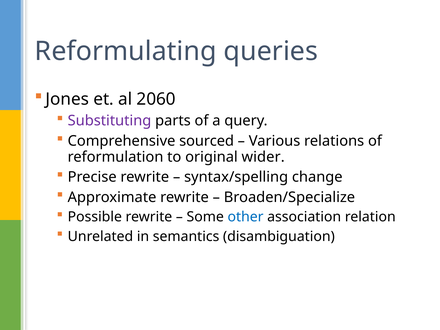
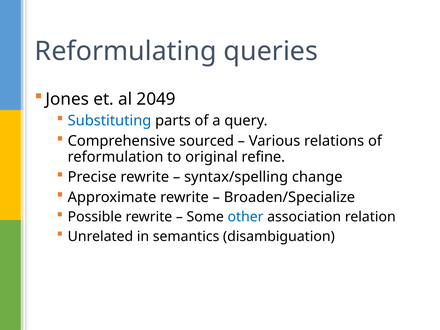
2060: 2060 -> 2049
Substituting colour: purple -> blue
wider: wider -> refine
